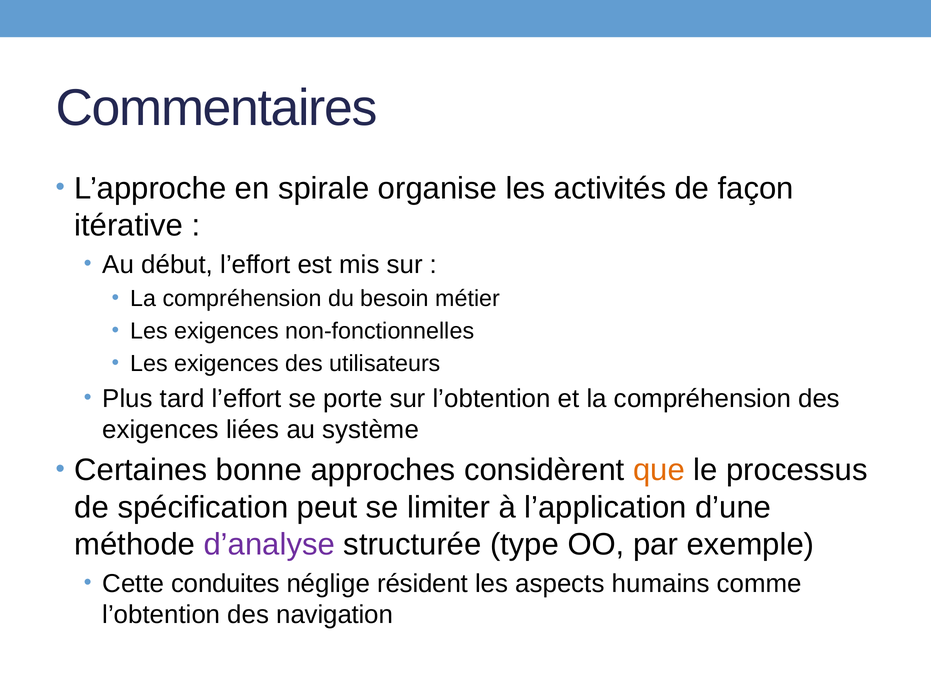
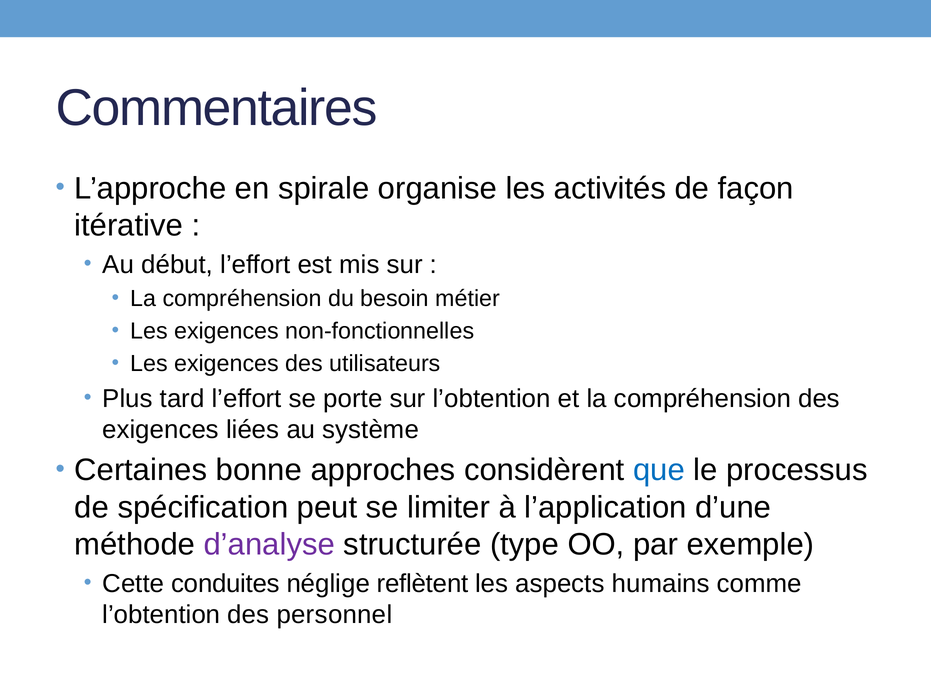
que colour: orange -> blue
résident: résident -> reflètent
navigation: navigation -> personnel
